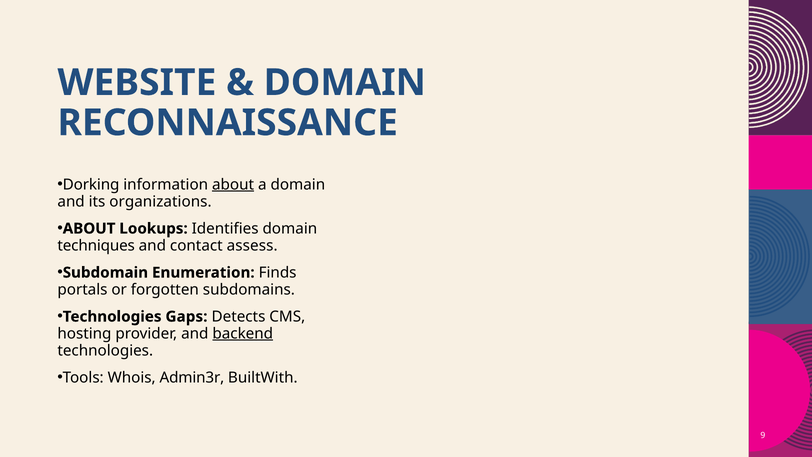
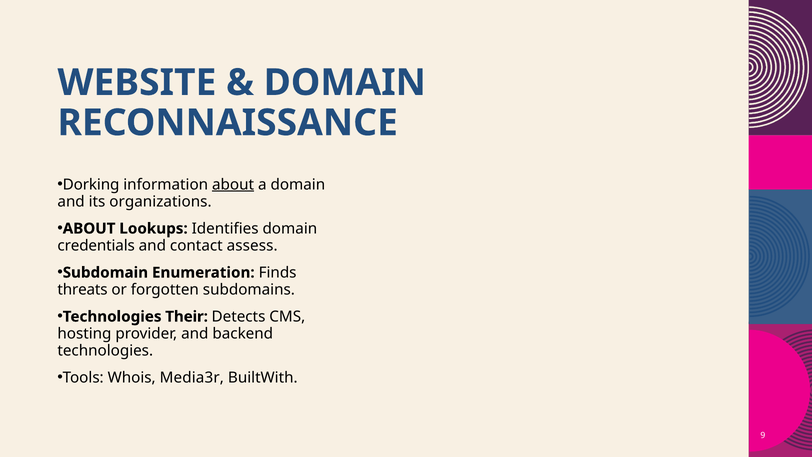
techniques: techniques -> credentials
portals: portals -> threats
Gaps: Gaps -> Their
backend underline: present -> none
Admin3r: Admin3r -> Media3r
